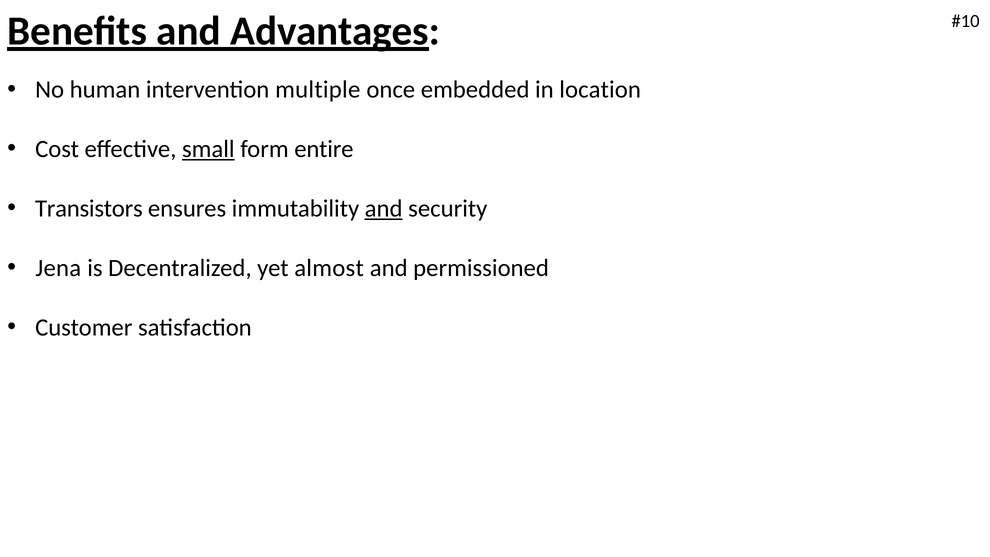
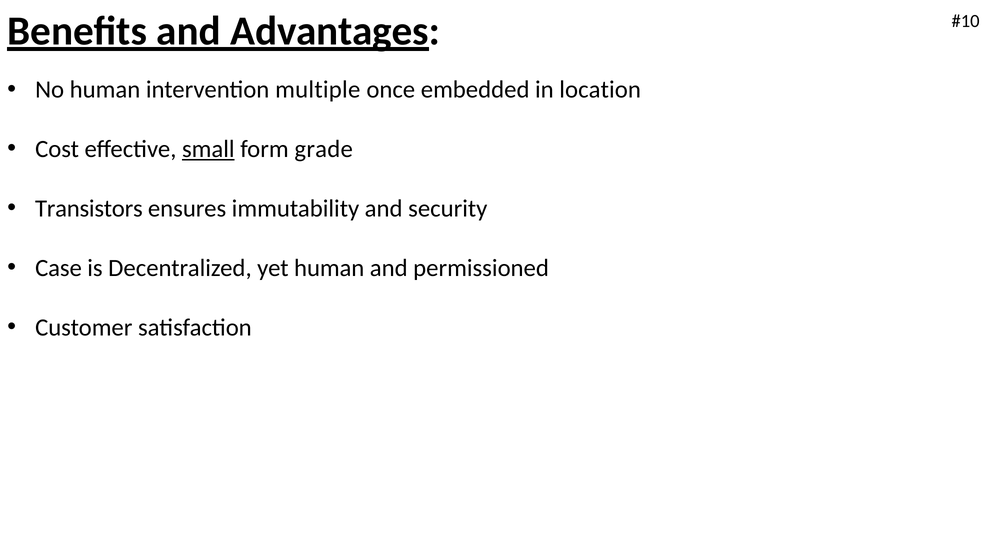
entire: entire -> grade
and at (384, 208) underline: present -> none
Jena: Jena -> Case
yet almost: almost -> human
